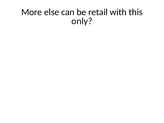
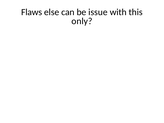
More: More -> Flaws
retail: retail -> issue
